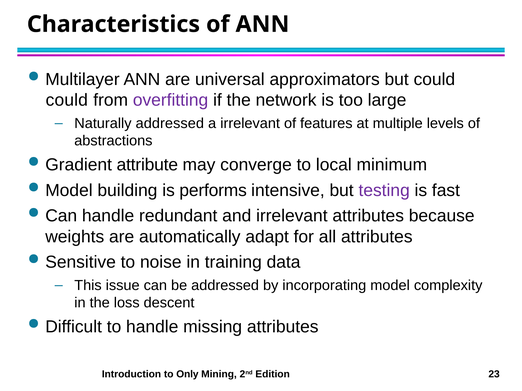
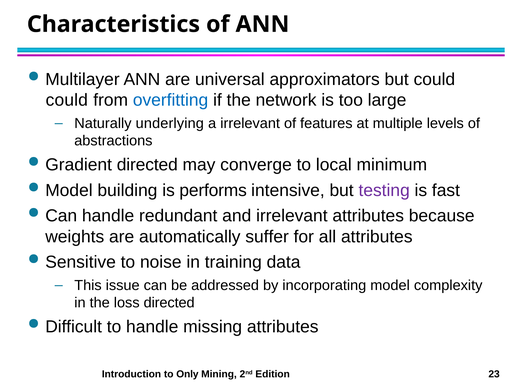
overfitting colour: purple -> blue
Naturally addressed: addressed -> underlying
Gradient attribute: attribute -> directed
adapt: adapt -> suffer
loss descent: descent -> directed
